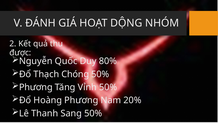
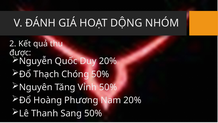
Duy 80%: 80% -> 20%
Phương at (36, 87): Phương -> Nguyên
